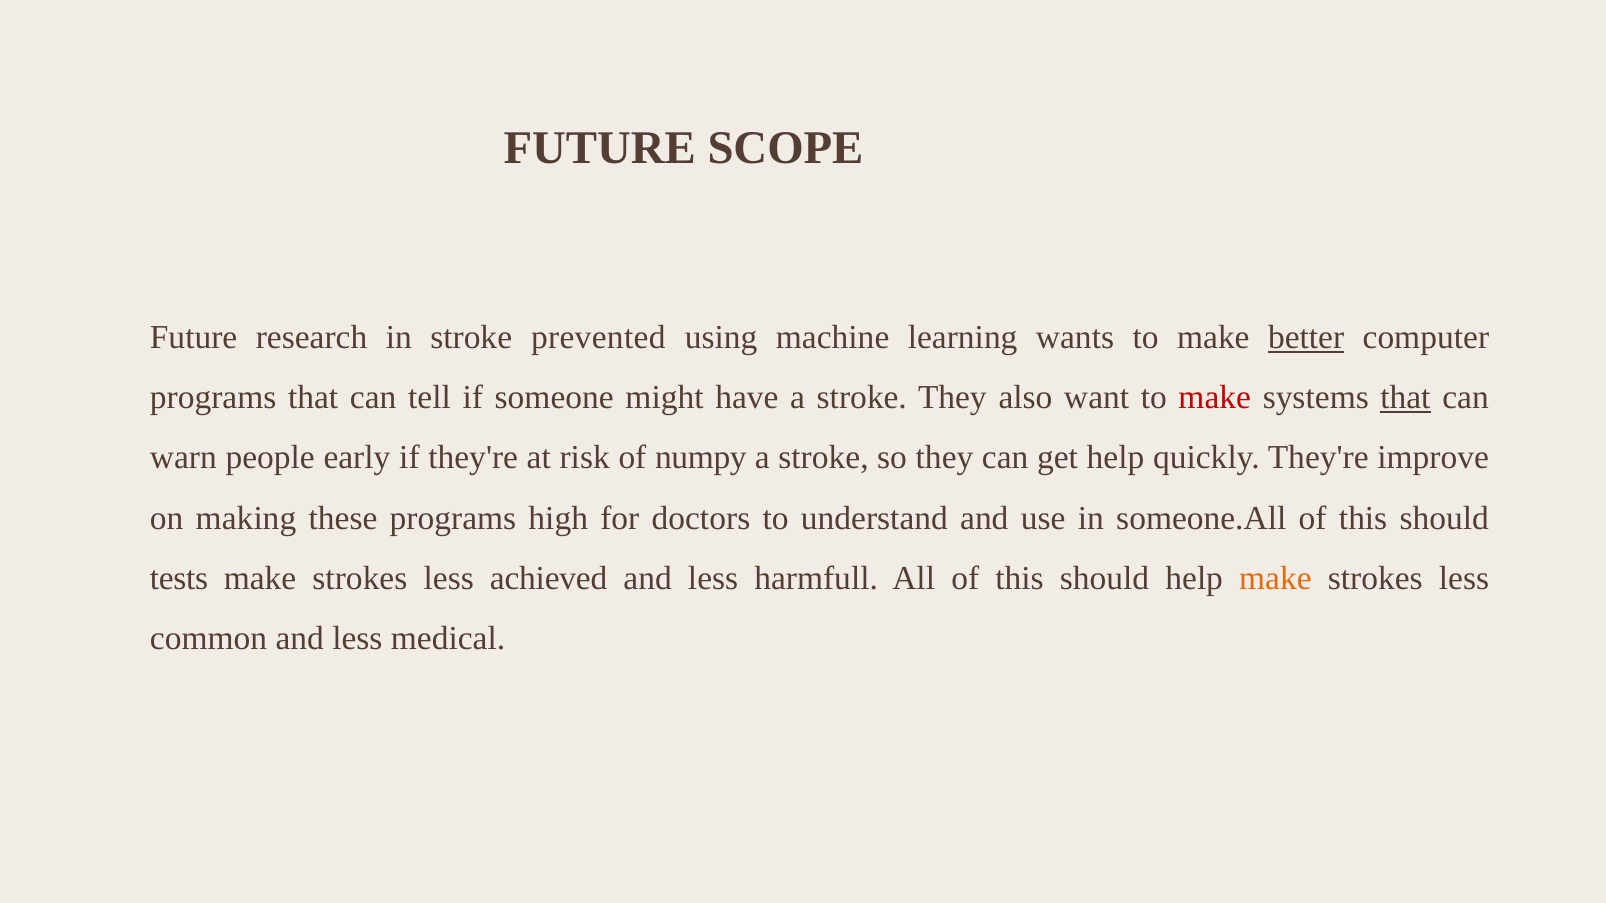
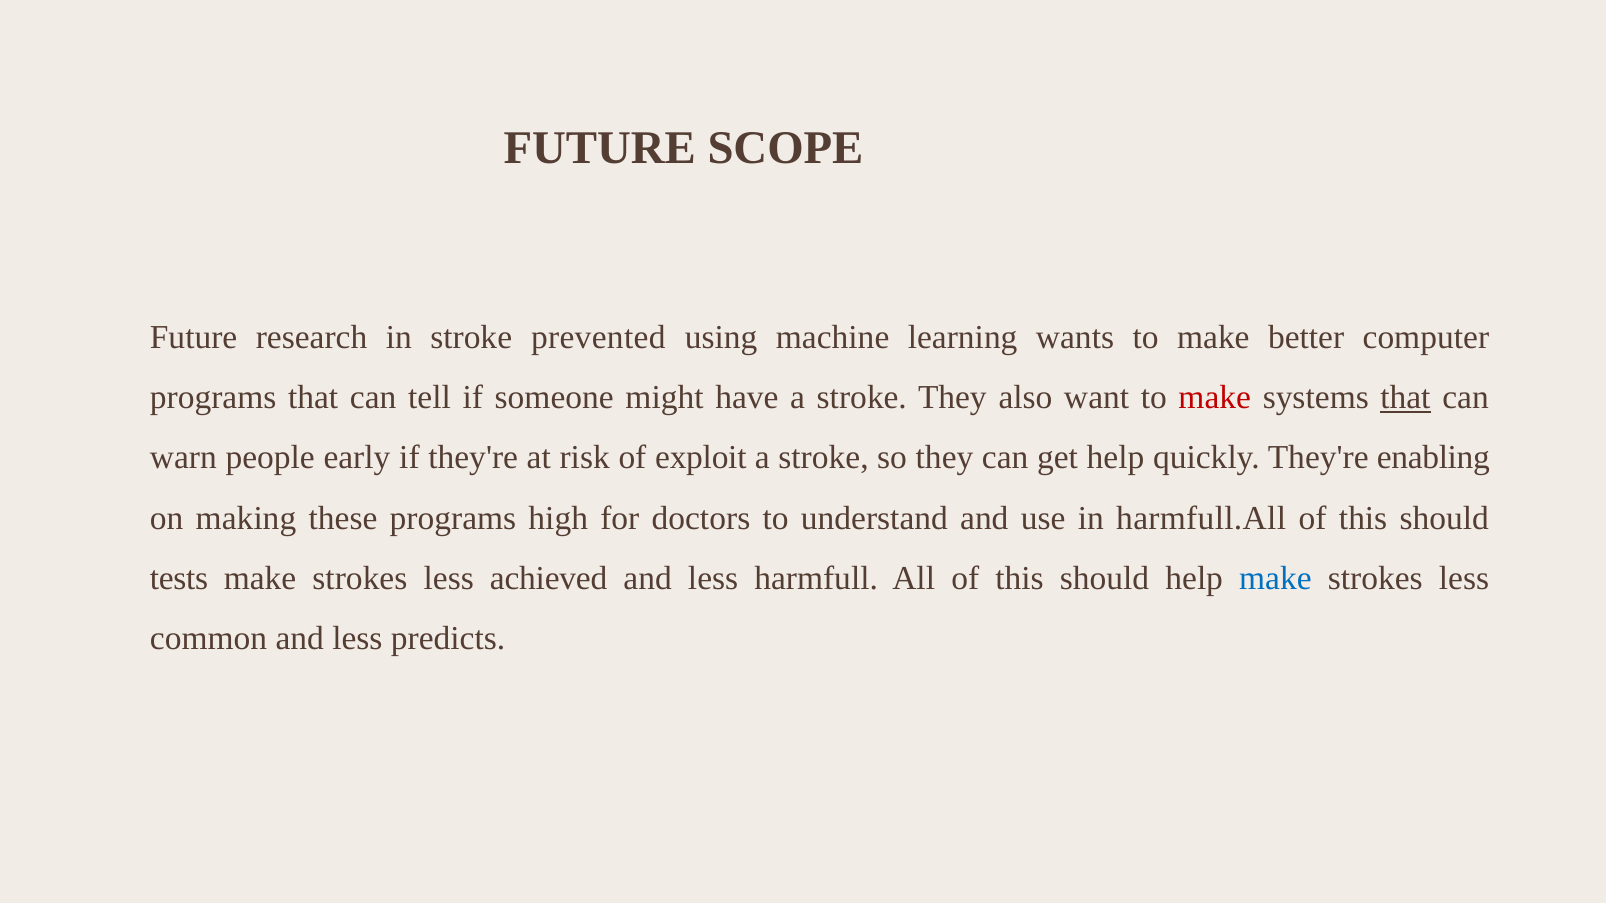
better underline: present -> none
numpy: numpy -> exploit
improve: improve -> enabling
someone.All: someone.All -> harmfull.All
make at (1275, 579) colour: orange -> blue
medical: medical -> predicts
